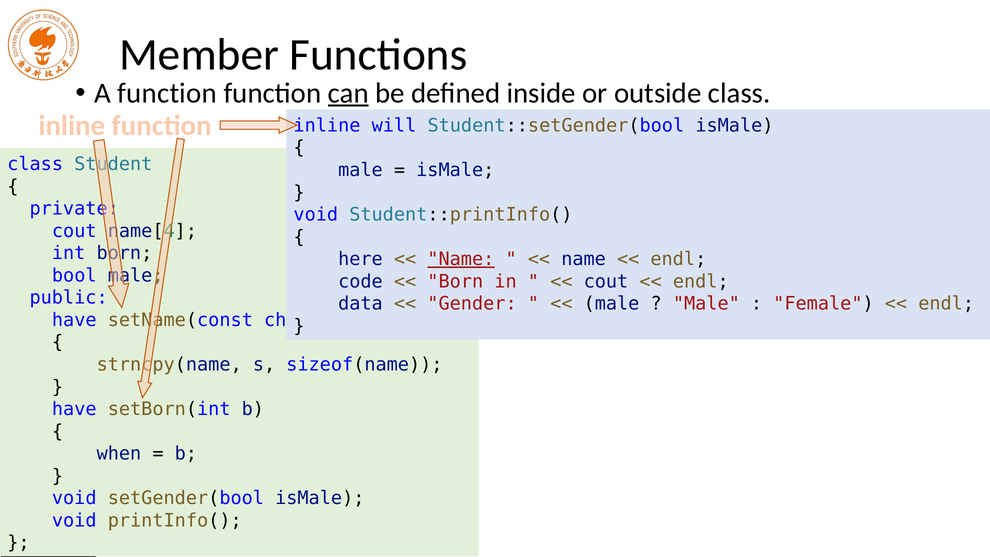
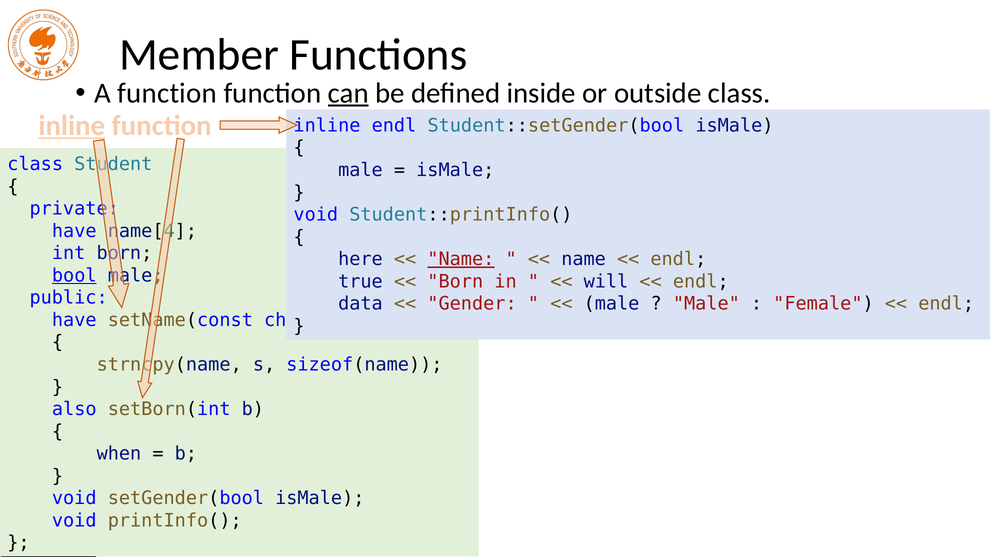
inline at (72, 126) underline: none -> present
inline will: will -> endl
cout at (74, 231): cout -> have
bool underline: none -> present
code: code -> true
cout at (606, 281): cout -> will
have at (74, 409): have -> also
